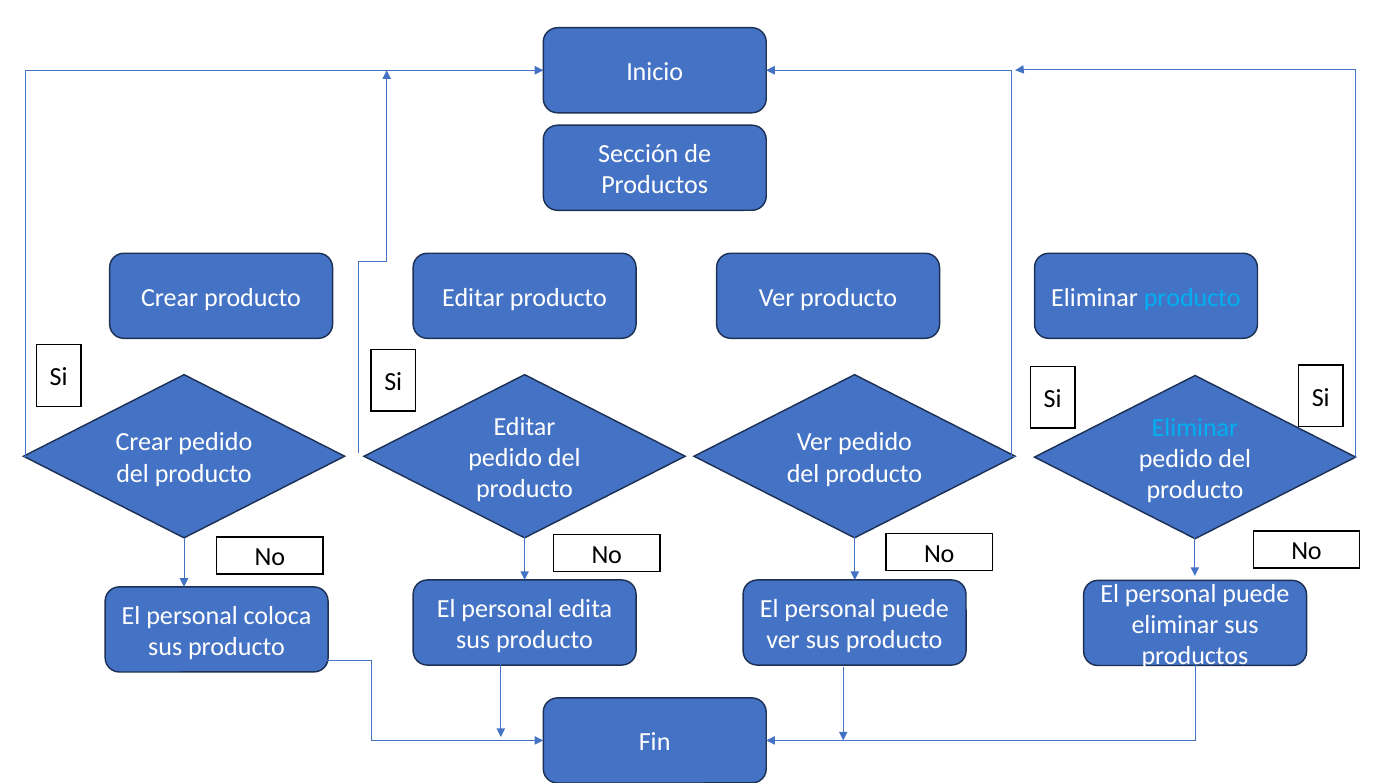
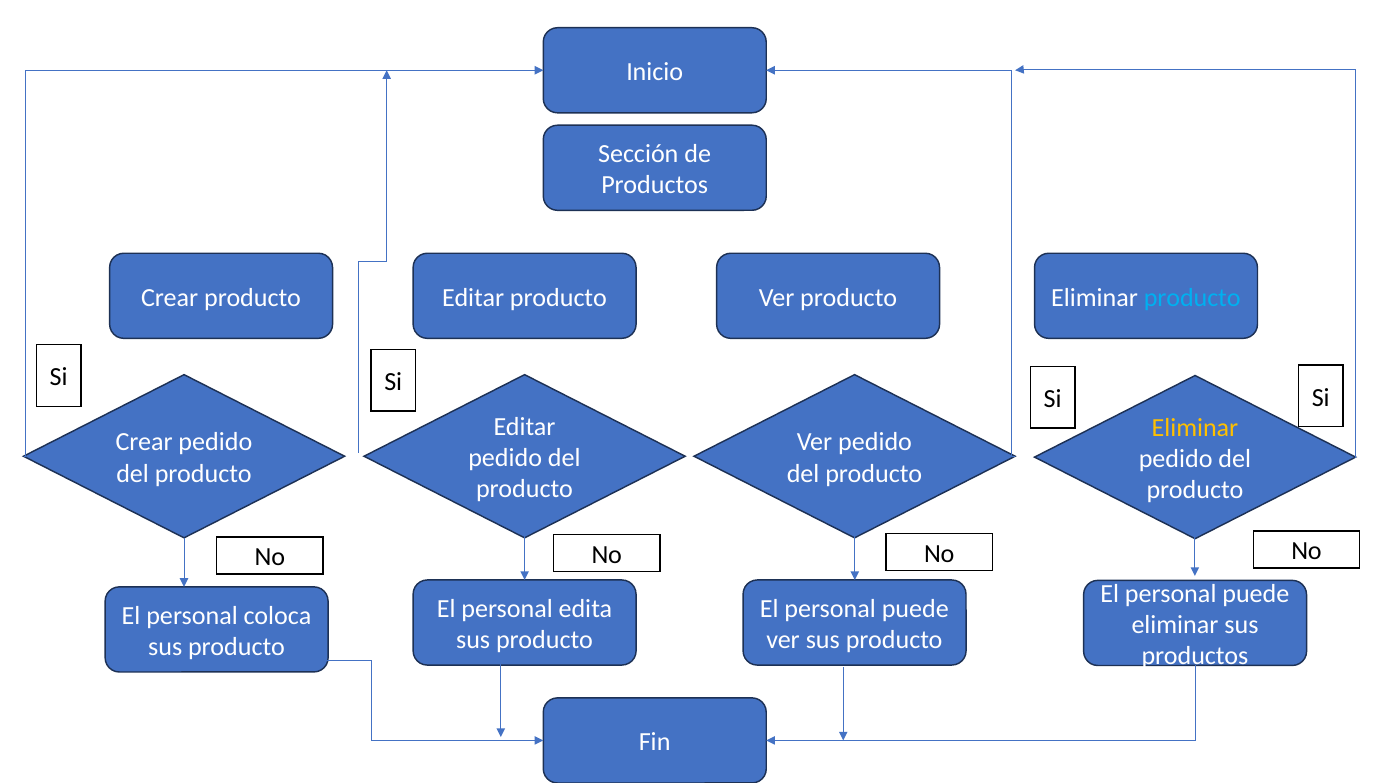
Eliminar at (1195, 428) colour: light blue -> yellow
